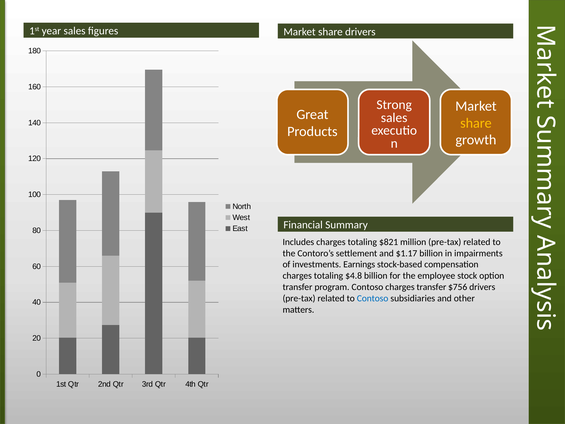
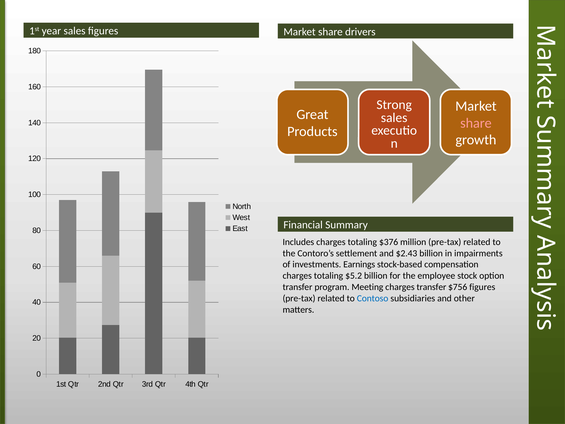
share at (476, 123) colour: yellow -> pink
$821: $821 -> $376
$1.17: $1.17 -> $2.43
$4.8: $4.8 -> $5.2
program Contoso: Contoso -> Meeting
$756 drivers: drivers -> figures
